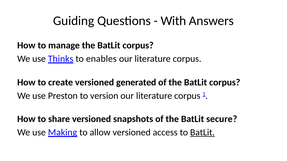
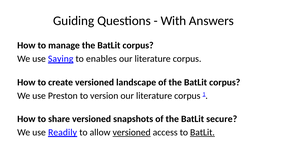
Thinks: Thinks -> Saying
generated: generated -> landscape
Making: Making -> Readily
versioned at (132, 133) underline: none -> present
